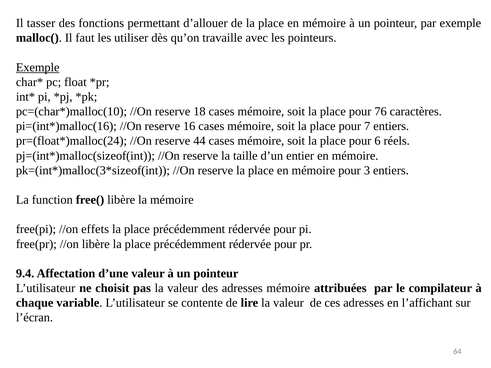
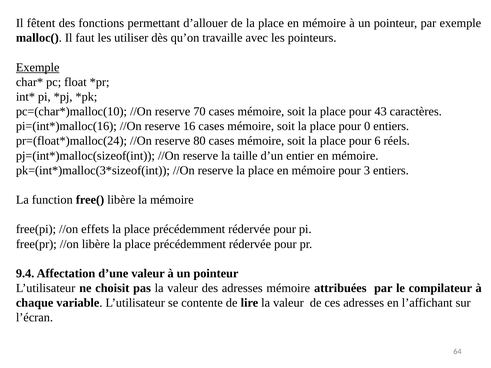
tasser: tasser -> fêtent
18: 18 -> 70
76: 76 -> 43
7: 7 -> 0
44: 44 -> 80
